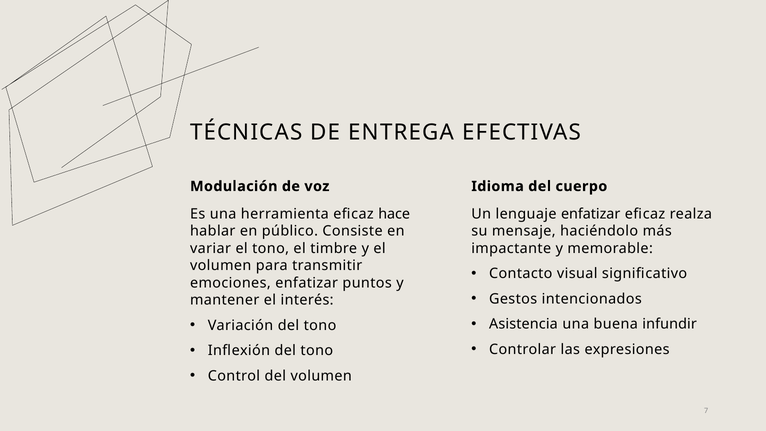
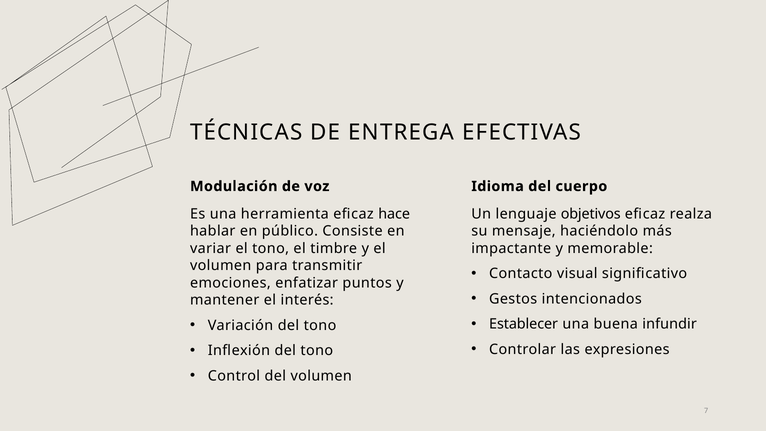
lenguaje enfatizar: enfatizar -> objetivos
Asistencia: Asistencia -> Establecer
